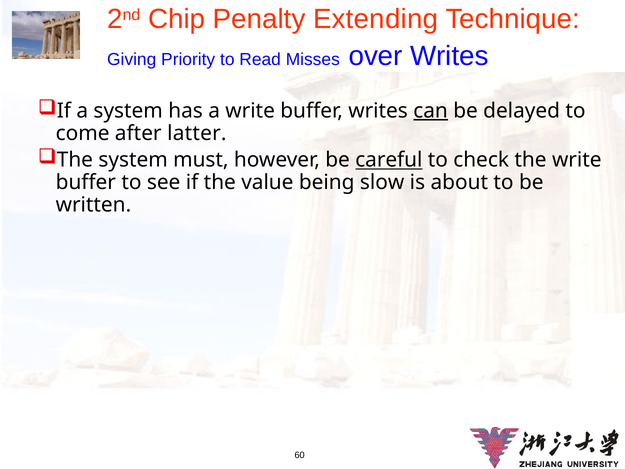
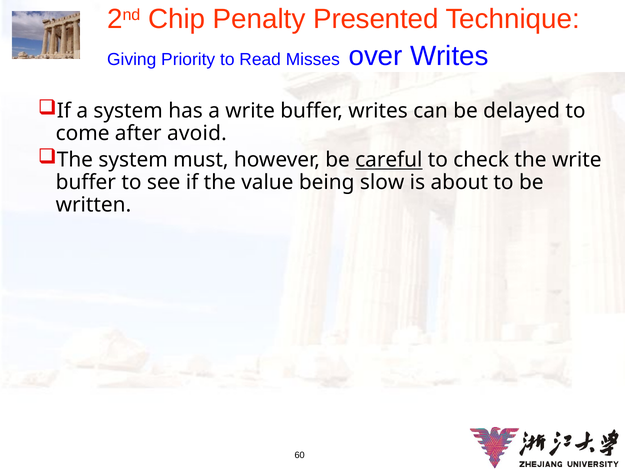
Extending: Extending -> Presented
can underline: present -> none
latter: latter -> avoid
